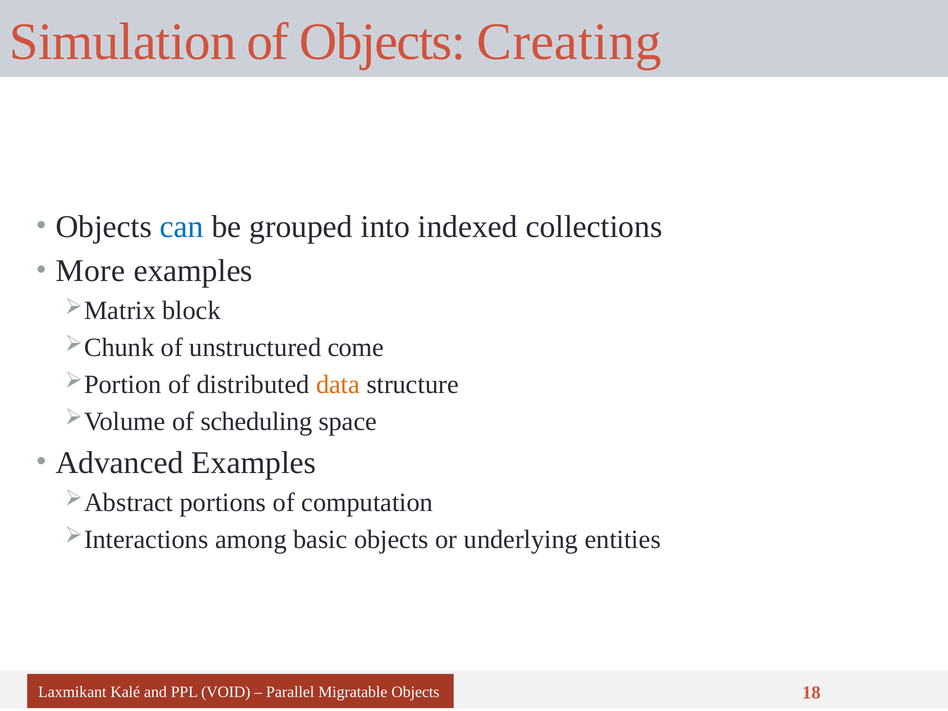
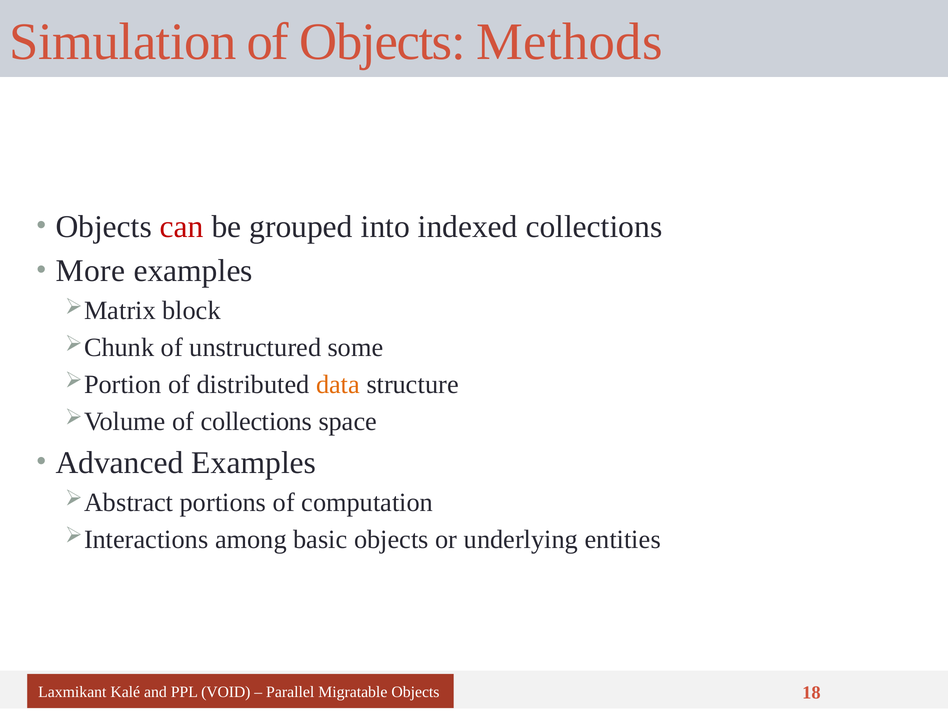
Creating: Creating -> Methods
can colour: blue -> red
come: come -> some
of scheduling: scheduling -> collections
